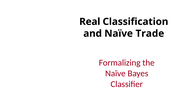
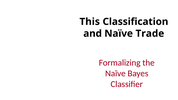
Real: Real -> This
